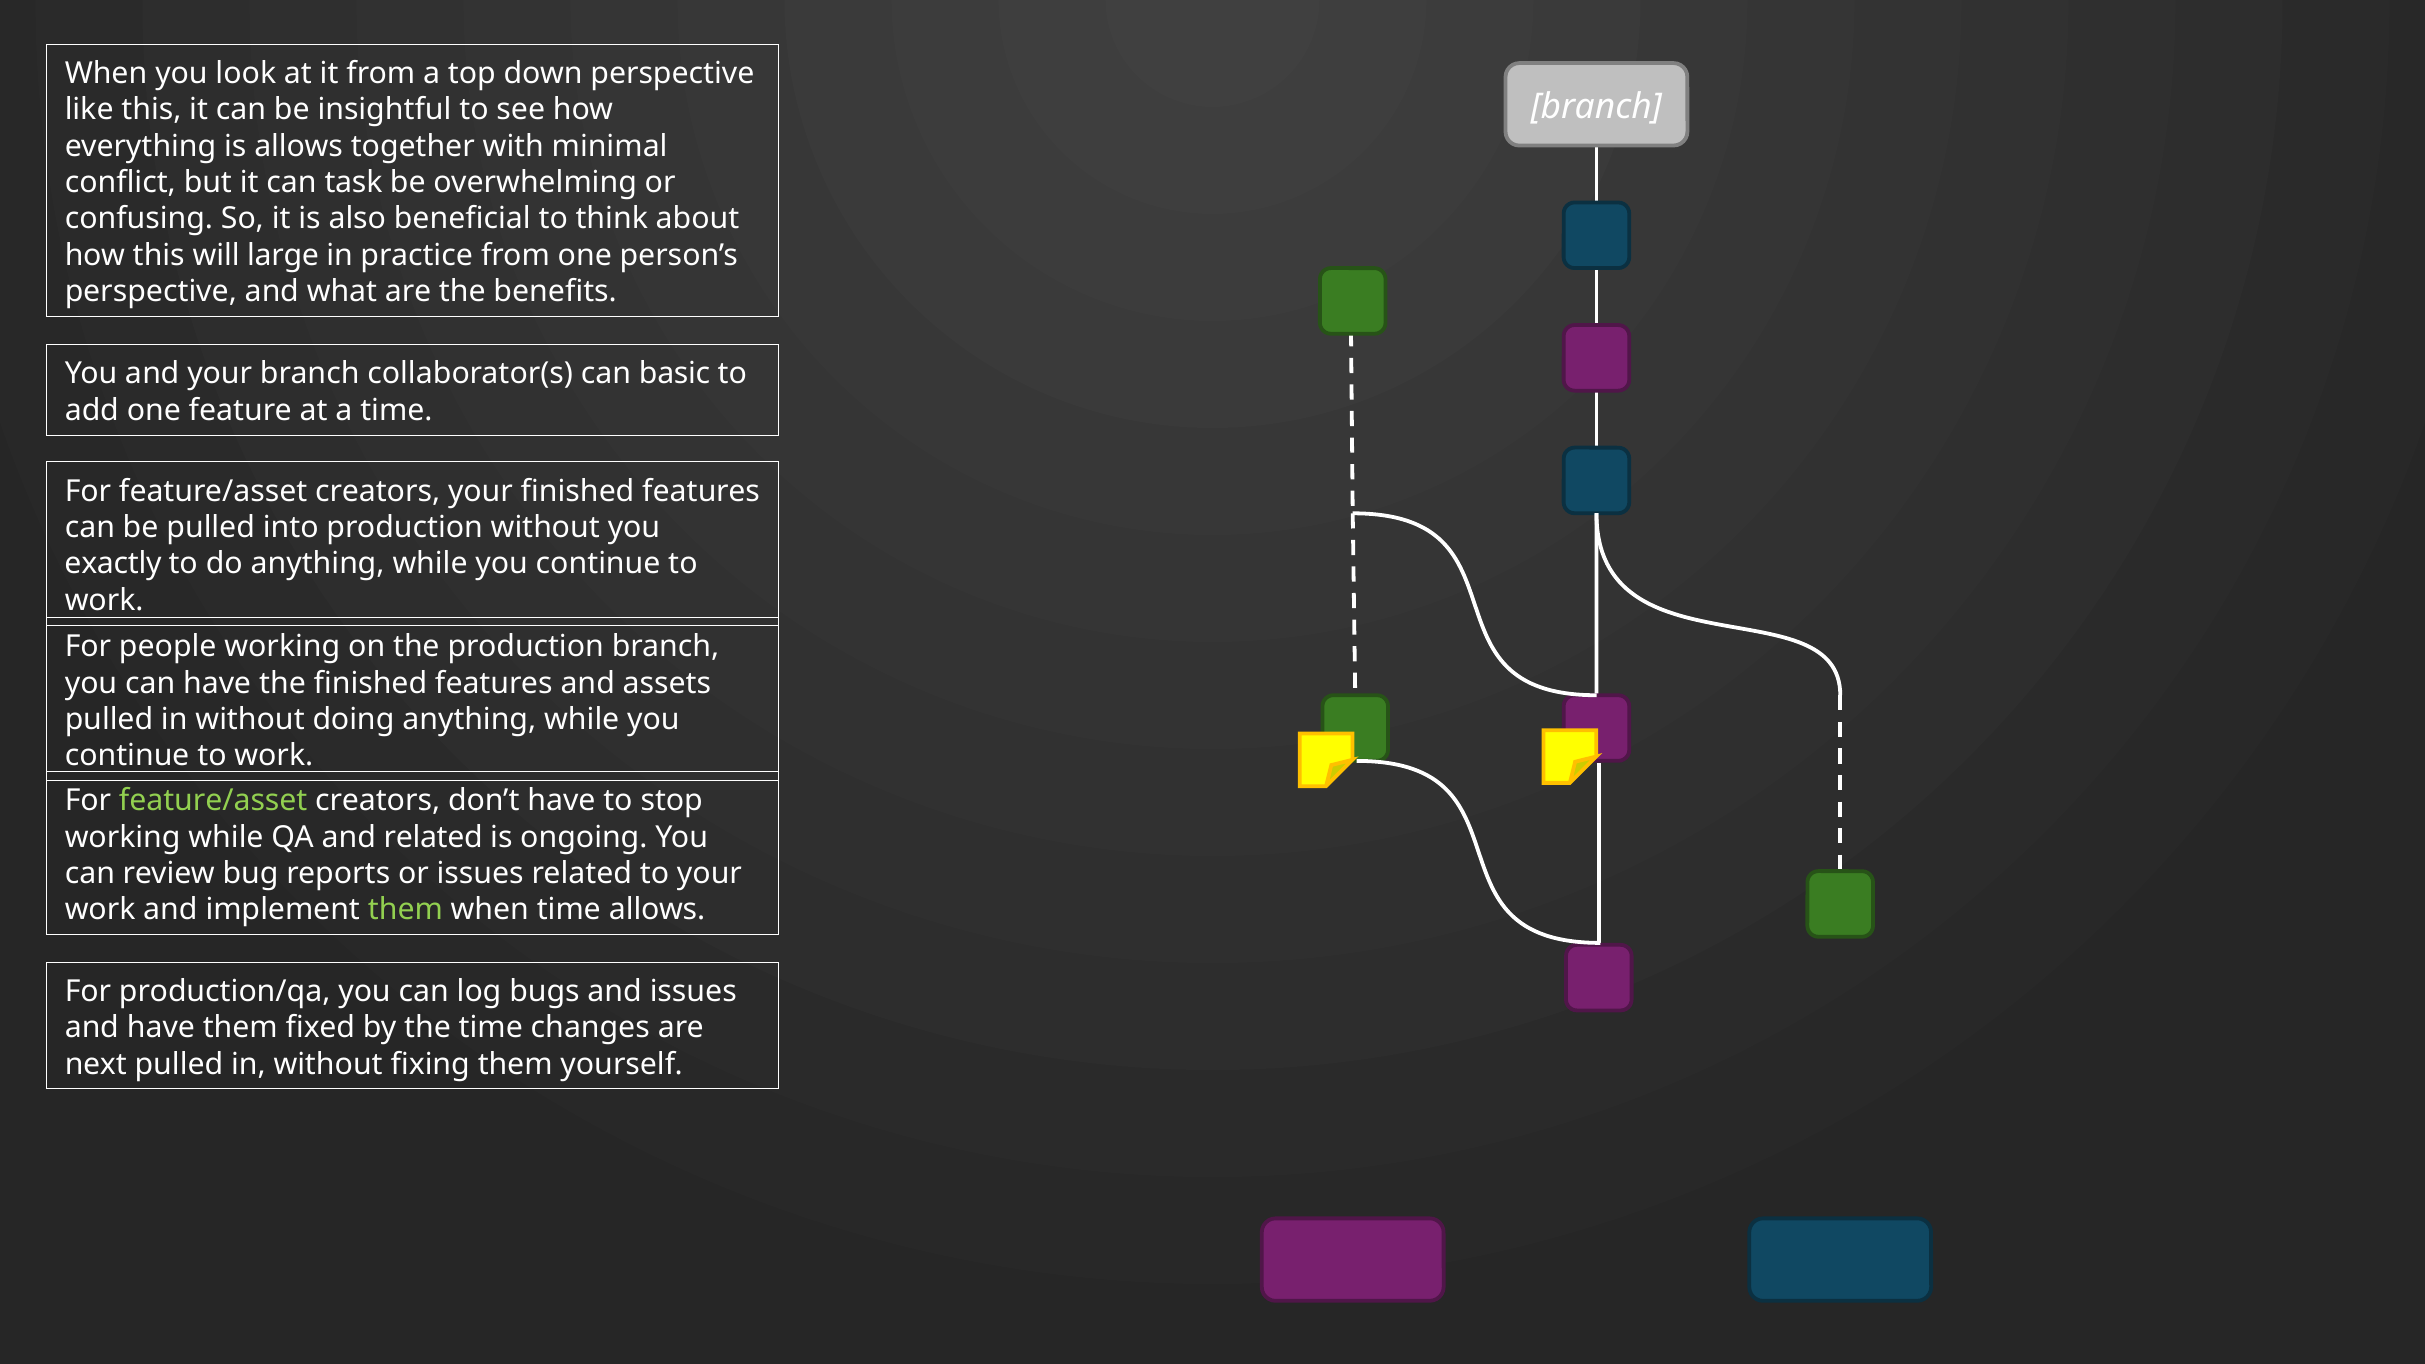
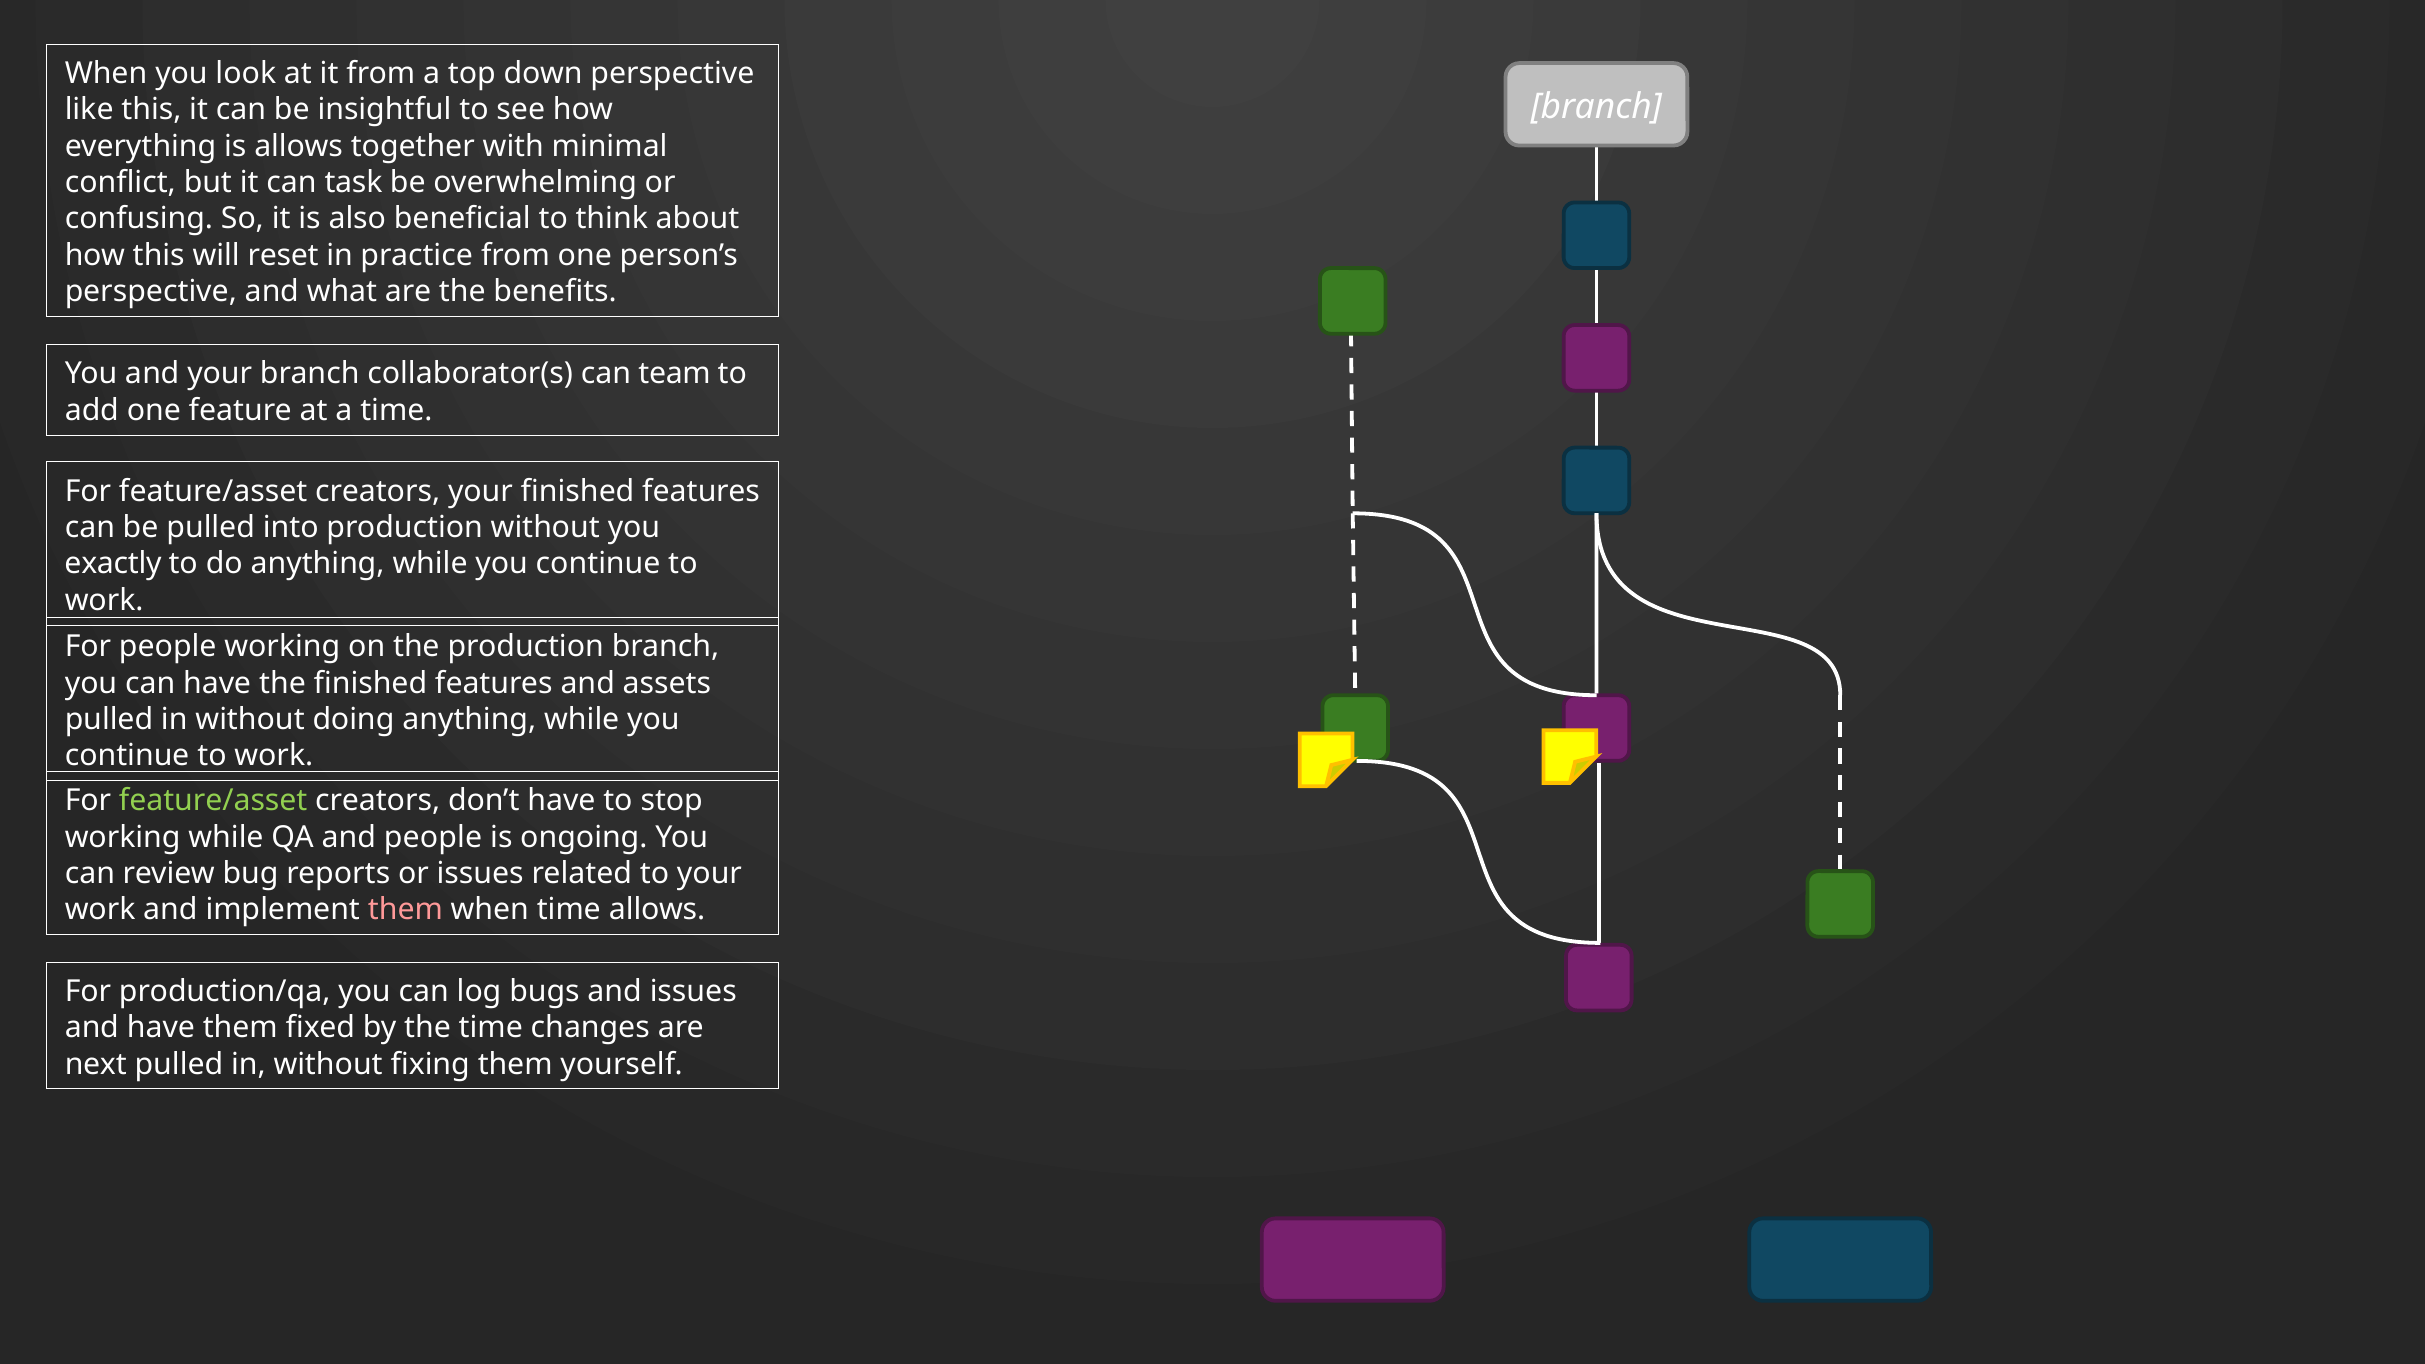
large: large -> reset
basic: basic -> team
and related: related -> people
them at (405, 910) colour: light green -> pink
